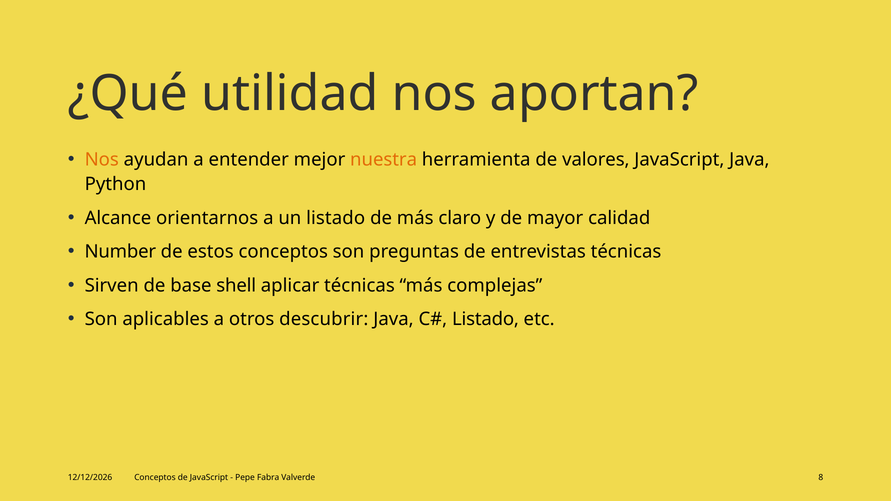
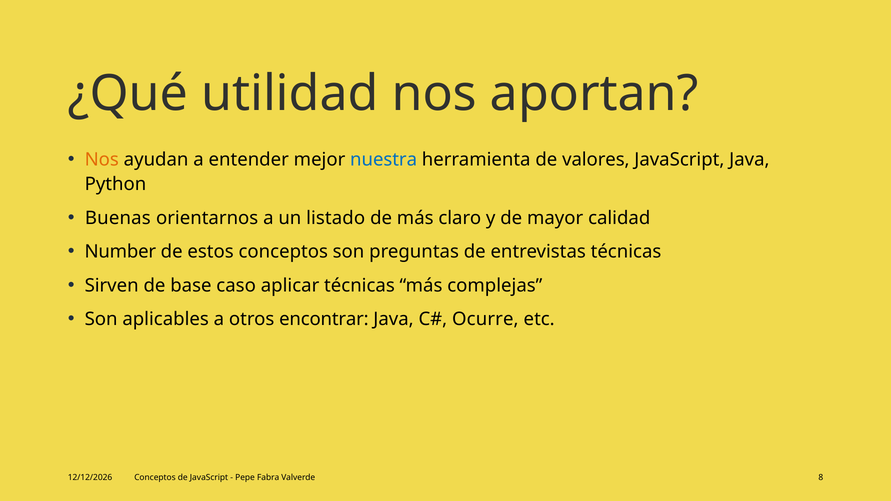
nuestra colour: orange -> blue
Alcance: Alcance -> Buenas
shell: shell -> caso
descubrir: descubrir -> encontrar
Listado at (485, 319): Listado -> Ocurre
